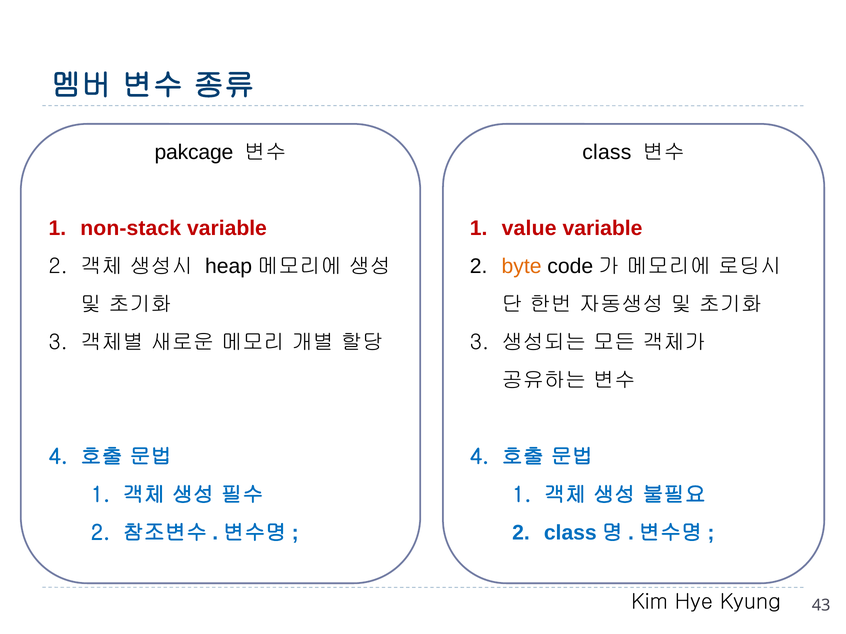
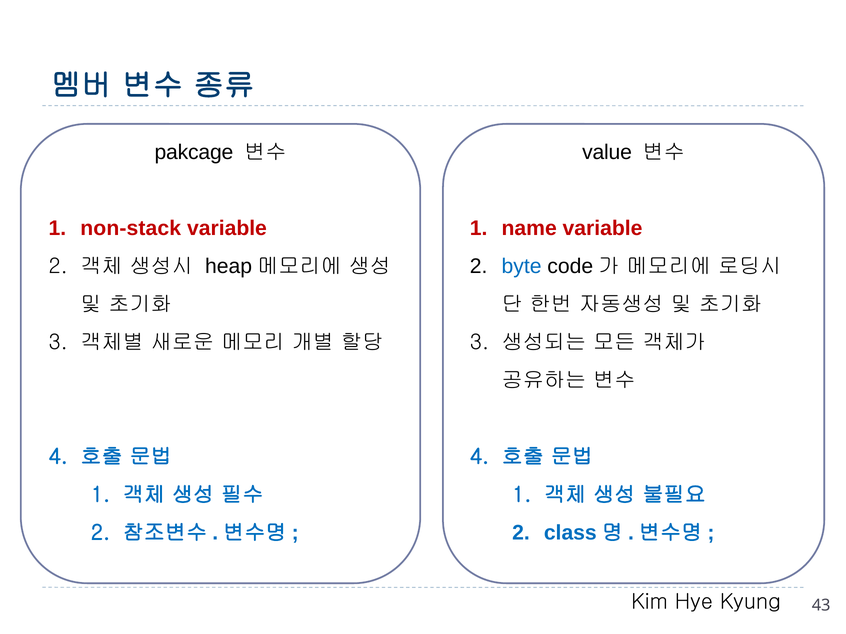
class: class -> value
value: value -> name
byte colour: orange -> blue
